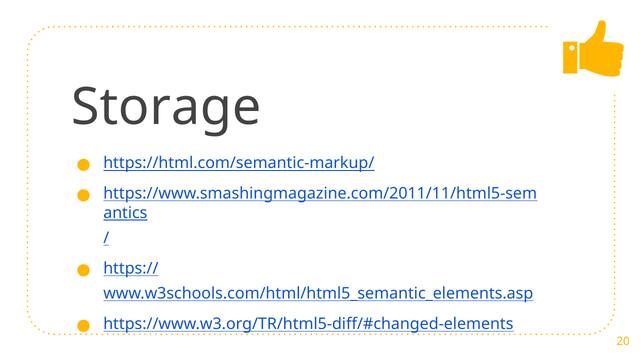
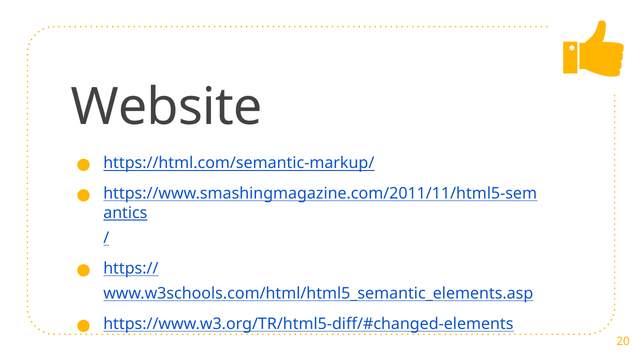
Storage: Storage -> Website
